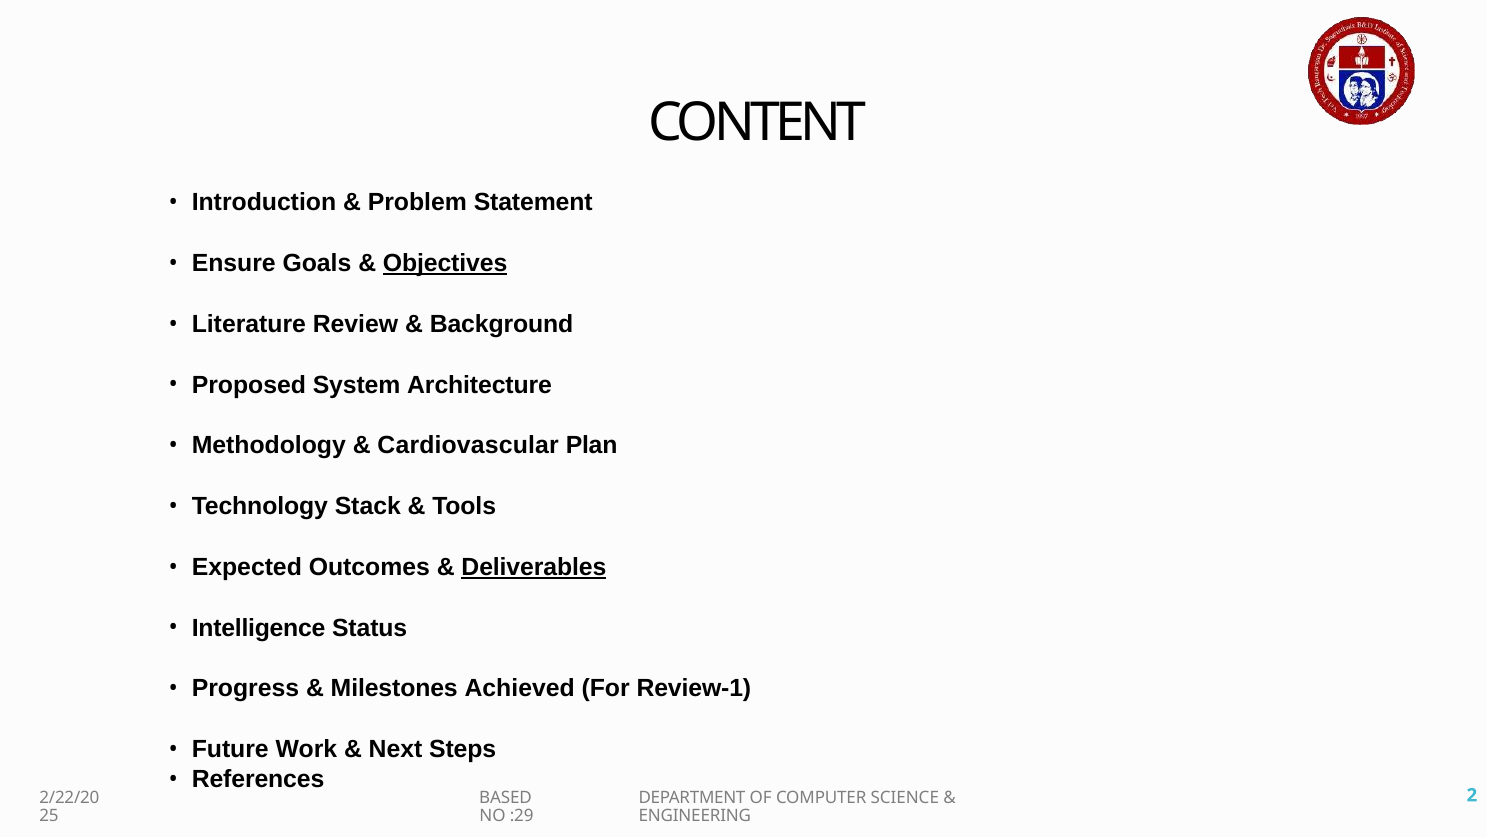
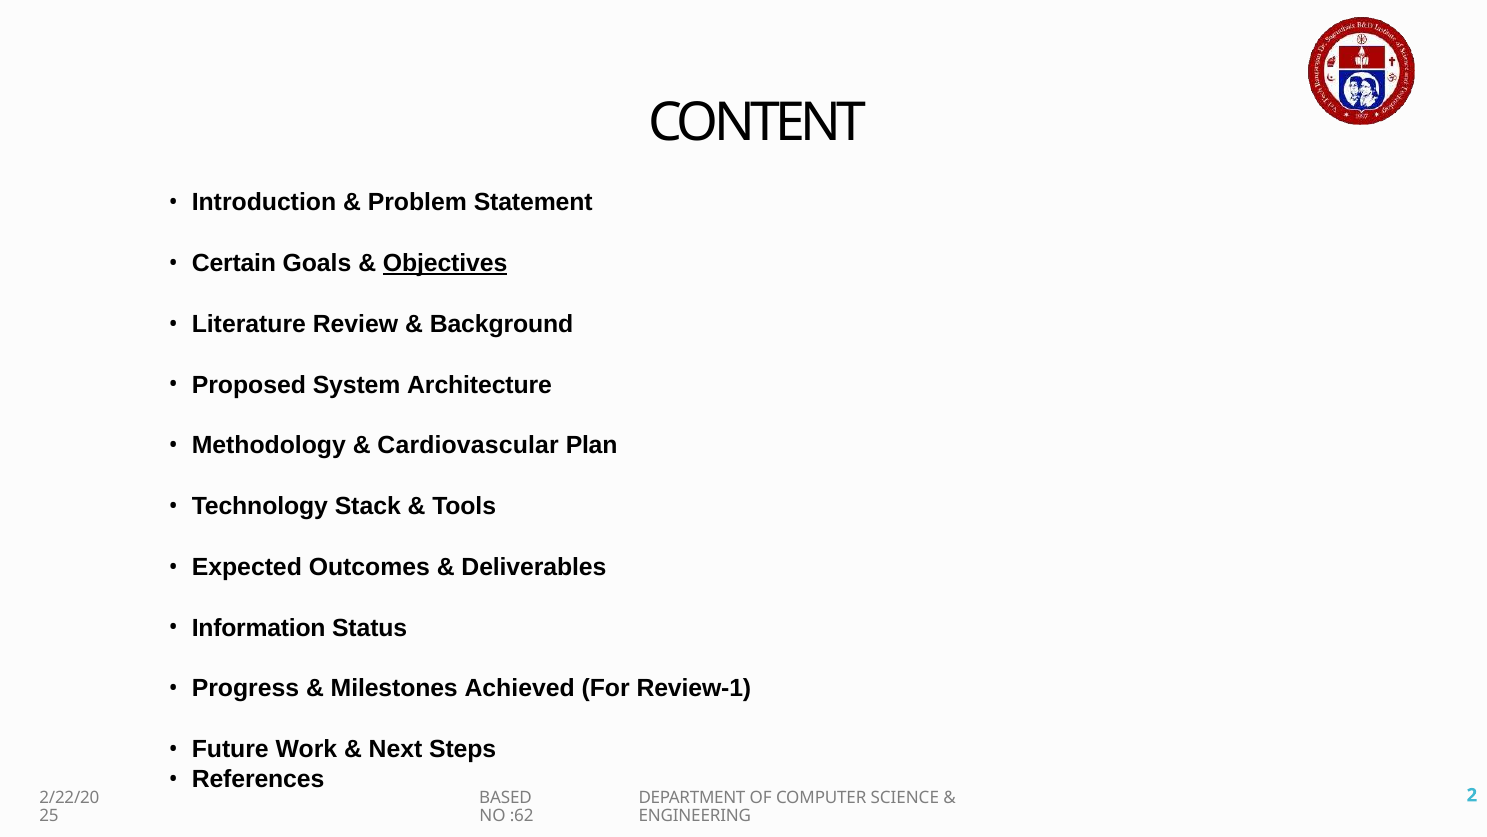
Ensure: Ensure -> Certain
Deliverables underline: present -> none
Intelligence: Intelligence -> Information
:29: :29 -> :62
